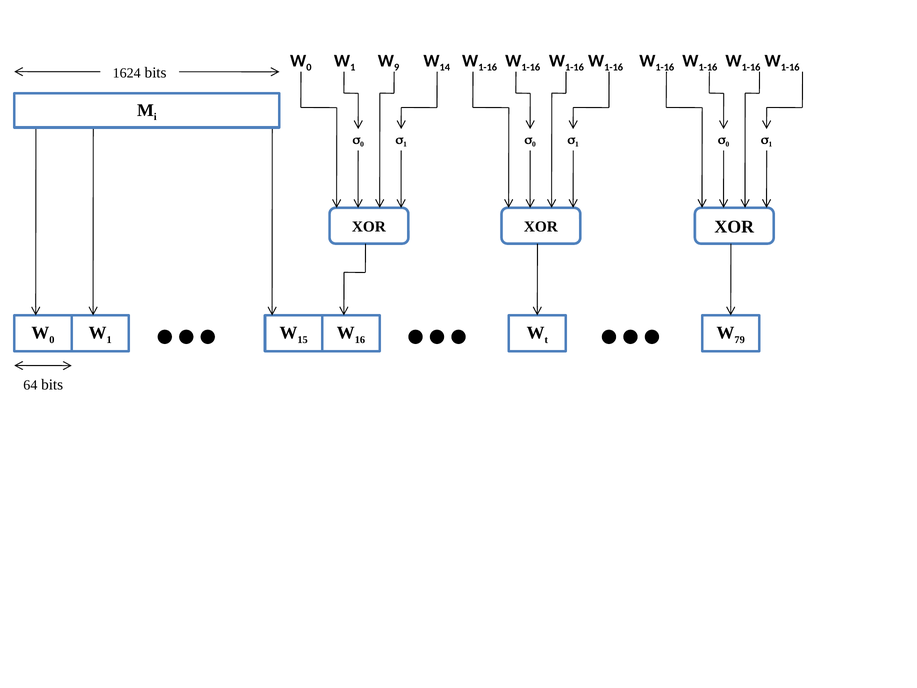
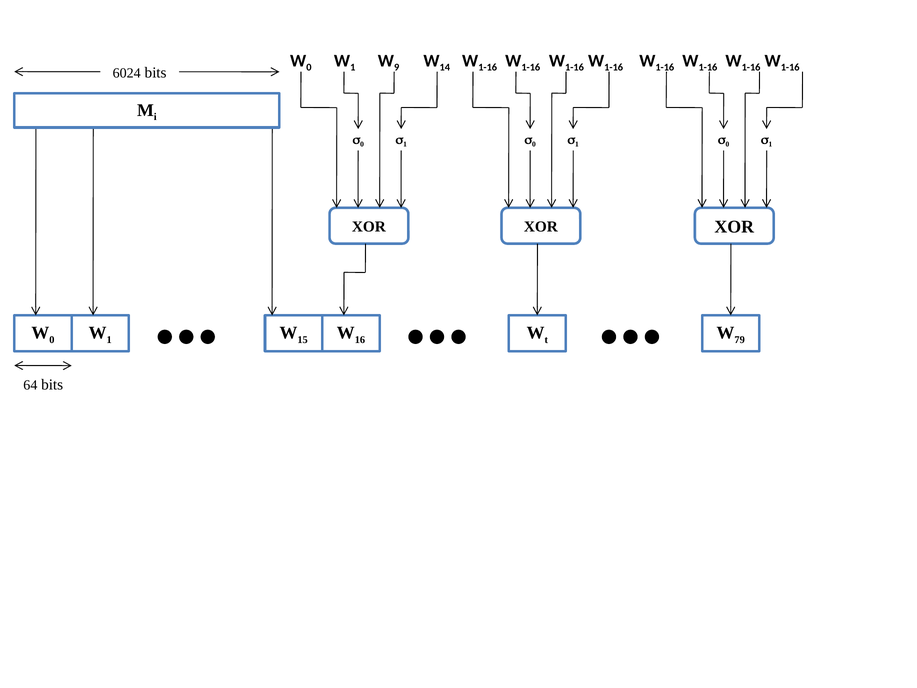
1624: 1624 -> 6024
